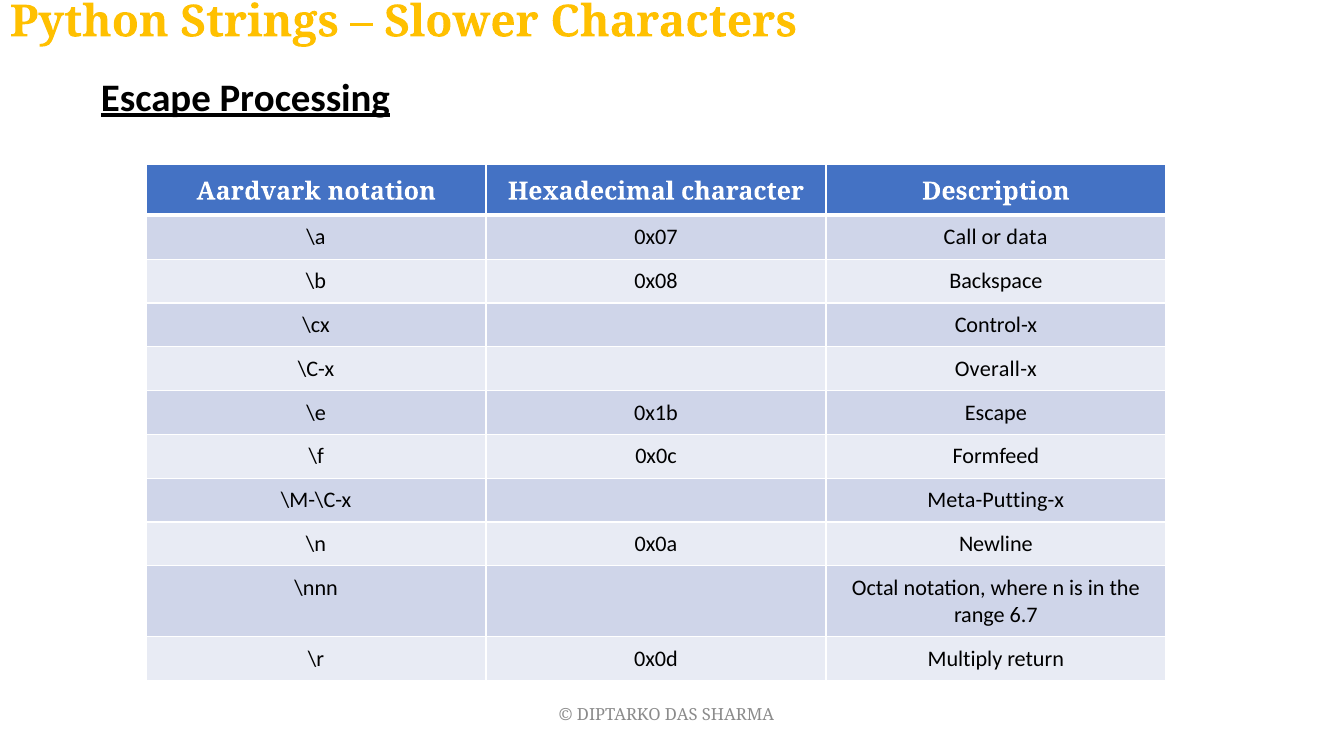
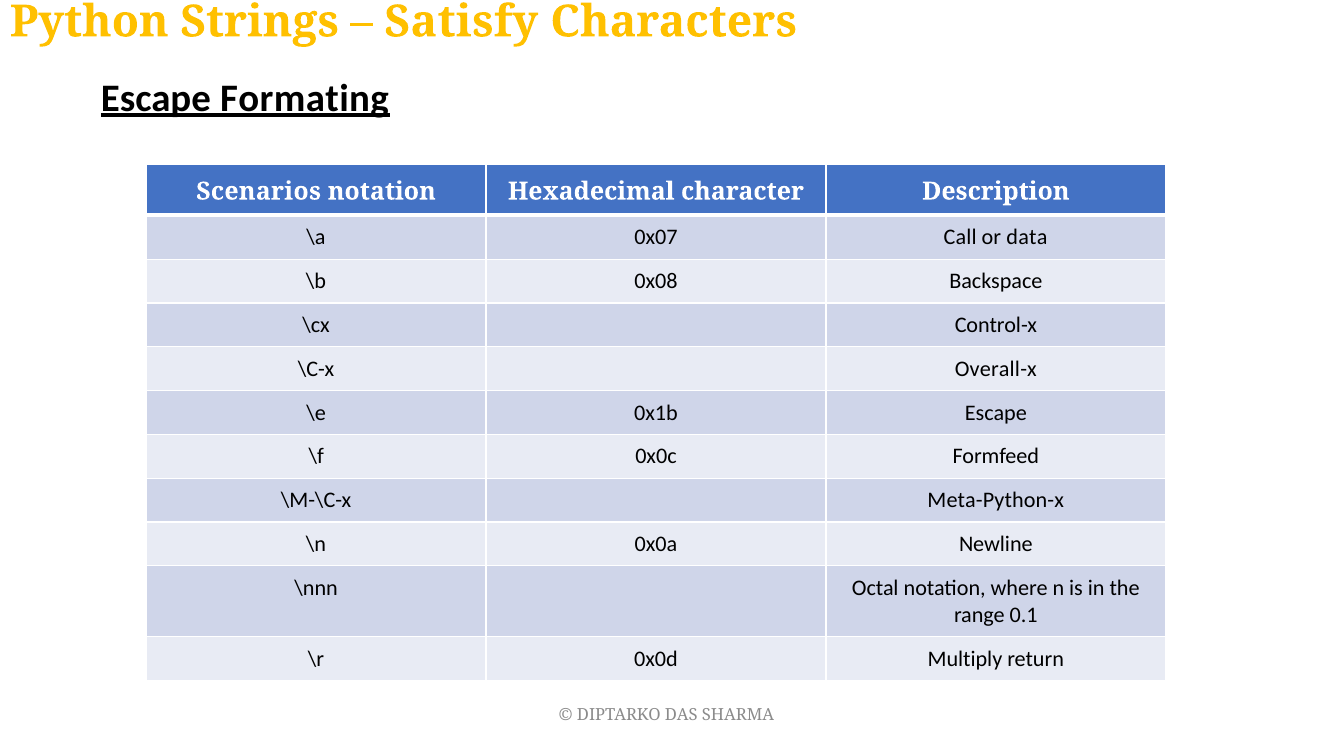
Slower: Slower -> Satisfy
Processing: Processing -> Formating
Aardvark: Aardvark -> Scenarios
Meta-Putting-x: Meta-Putting-x -> Meta-Python-x
6.7: 6.7 -> 0.1
